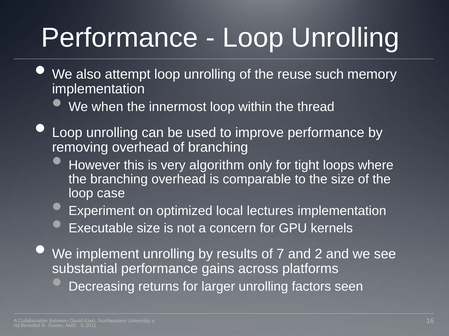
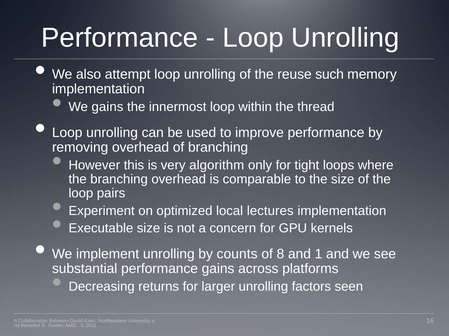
We when: when -> gains
case: case -> pairs
results: results -> counts
7: 7 -> 8
2: 2 -> 1
